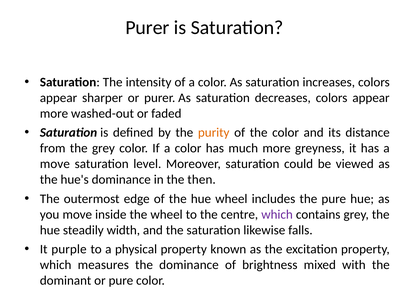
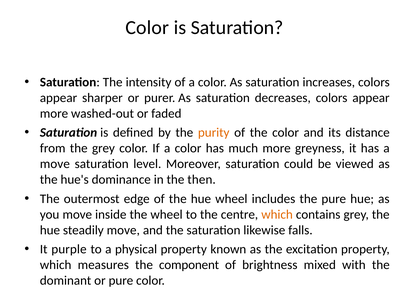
Purer at (147, 28): Purer -> Color
which at (277, 215) colour: purple -> orange
steadily width: width -> move
the dominance: dominance -> component
